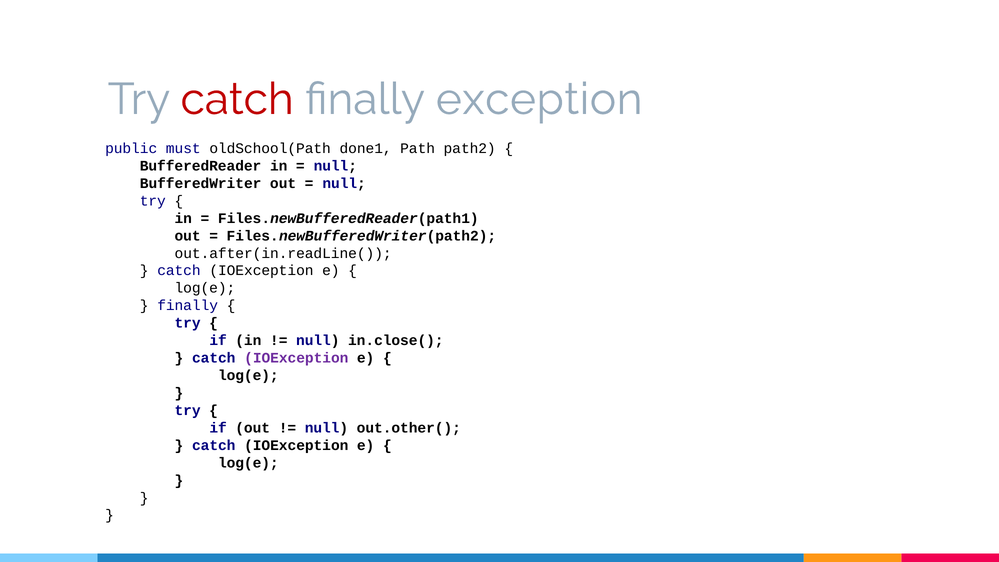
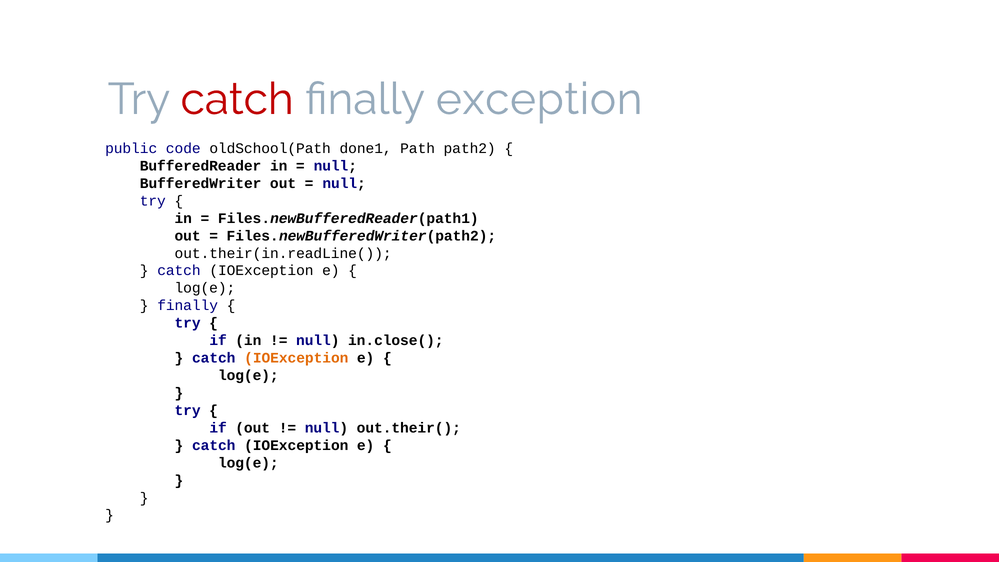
must: must -> code
out.after(in.readLine(: out.after(in.readLine( -> out.their(in.readLine(
IOException at (296, 358) colour: purple -> orange
out.other(: out.other( -> out.their(
